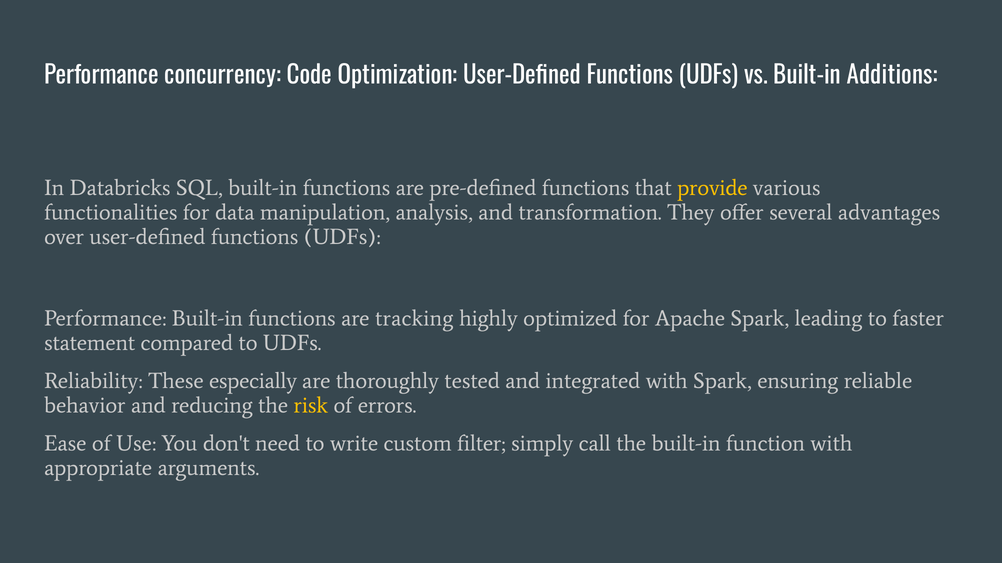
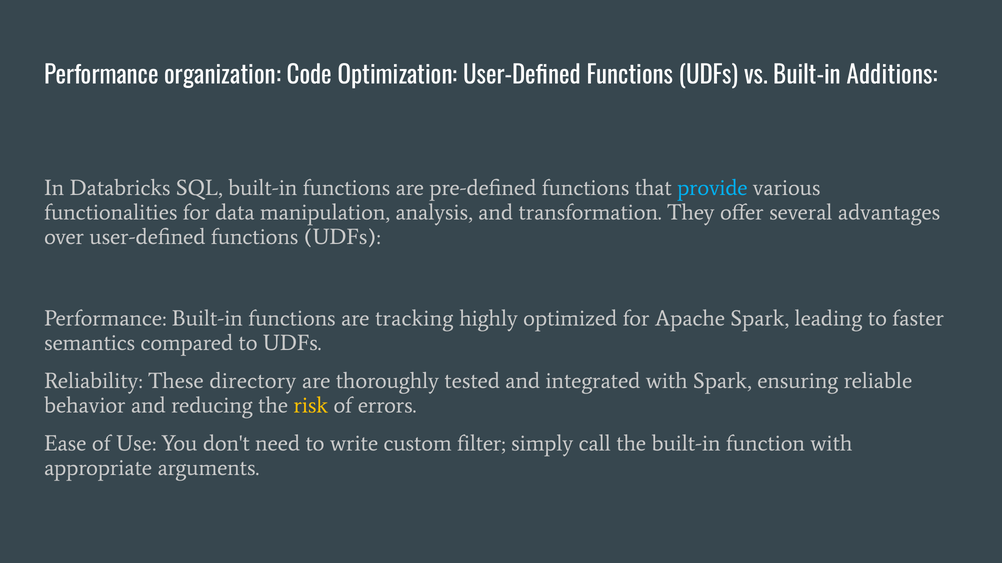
concurrency: concurrency -> organization
provide colour: yellow -> light blue
statement: statement -> semantics
especially: especially -> directory
